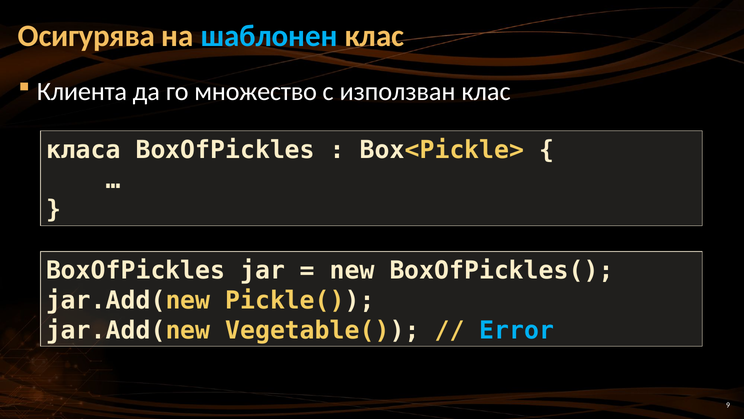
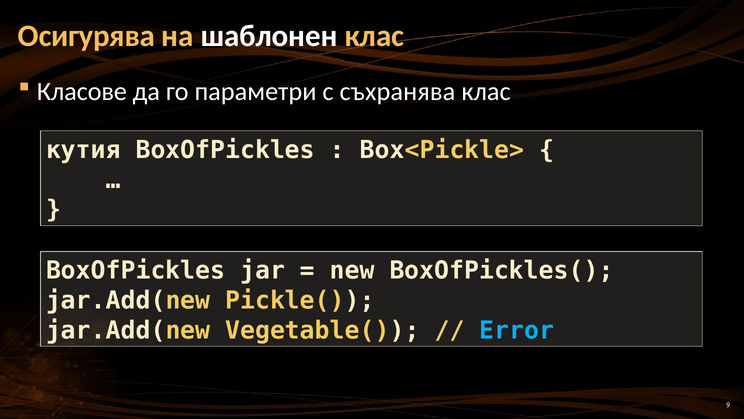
шаблонен colour: light blue -> white
Клиента: Клиента -> Класове
множество: множество -> параметри
използван: използван -> съхранява
класа: класа -> кутия
